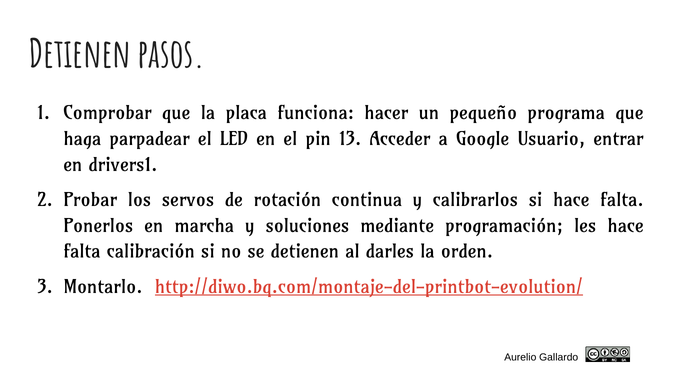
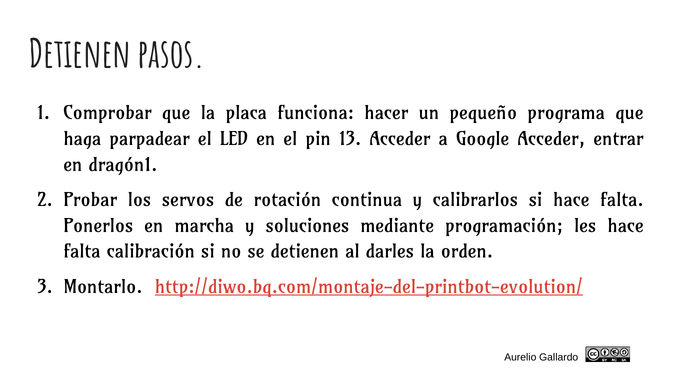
Google Usuario: Usuario -> Acceder
drivers1: drivers1 -> dragón1
